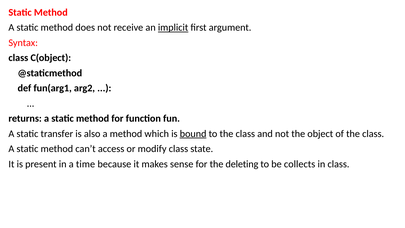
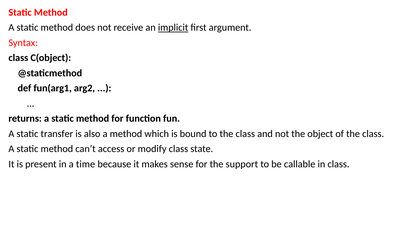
bound underline: present -> none
deleting: deleting -> support
collects: collects -> callable
